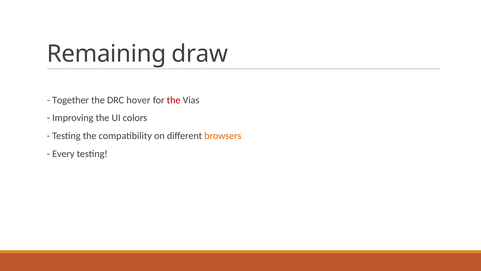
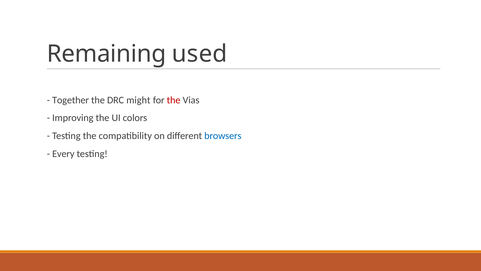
draw: draw -> used
hover: hover -> might
browsers colour: orange -> blue
